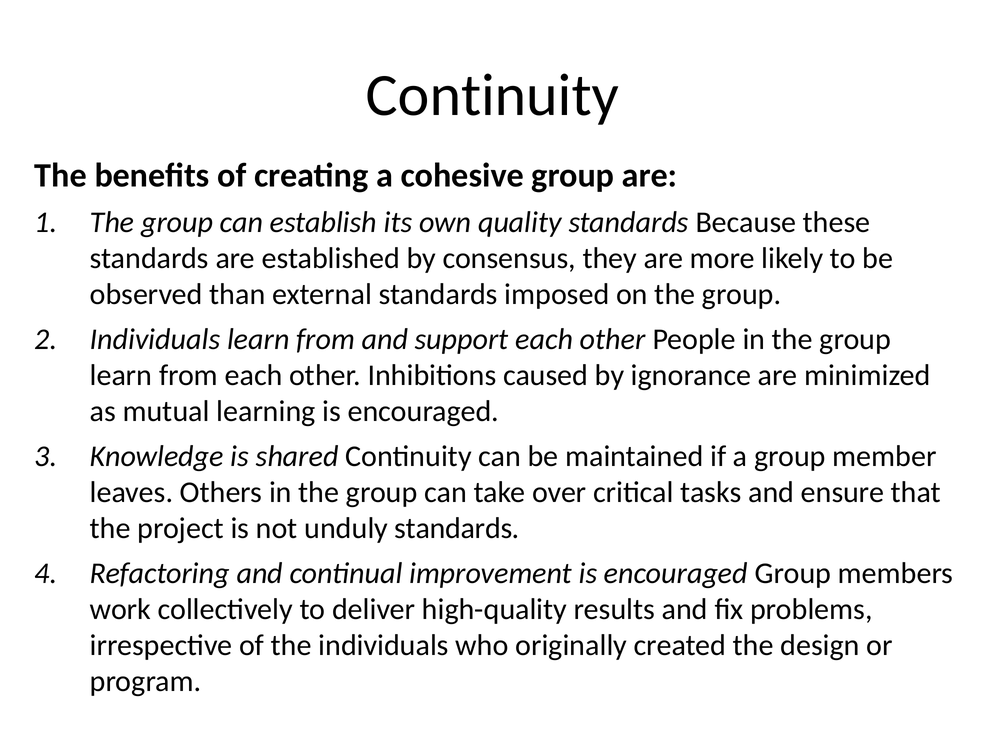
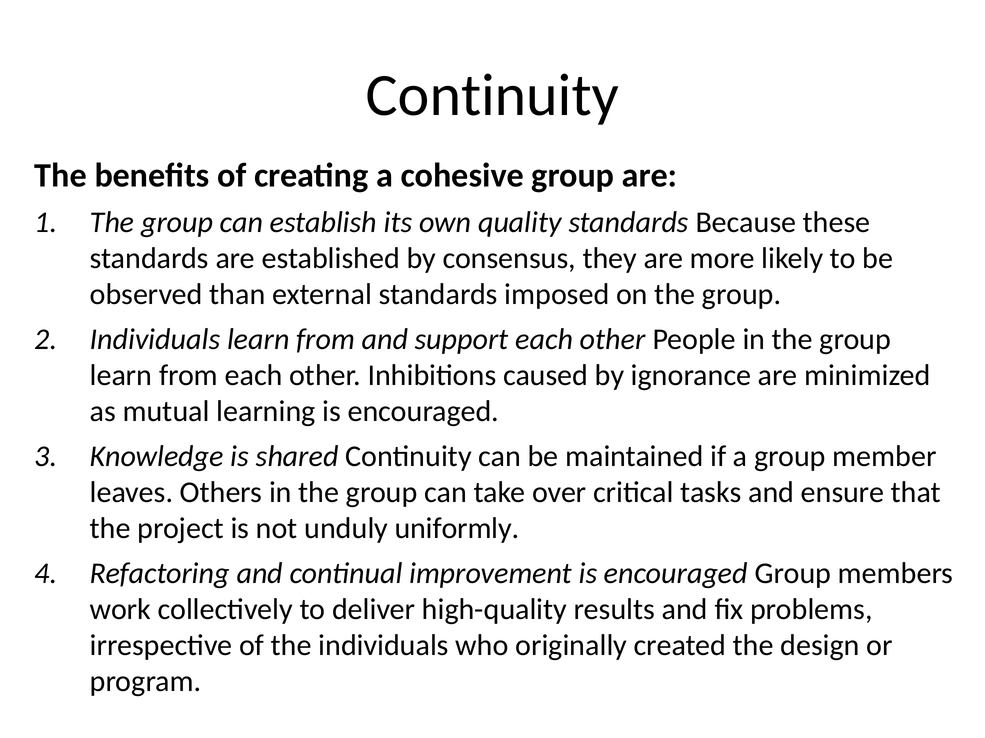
unduly standards: standards -> uniformly
